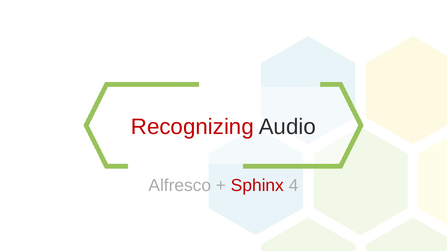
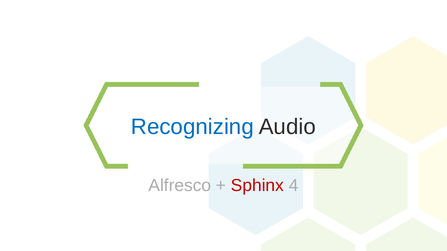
Recognizing colour: red -> blue
